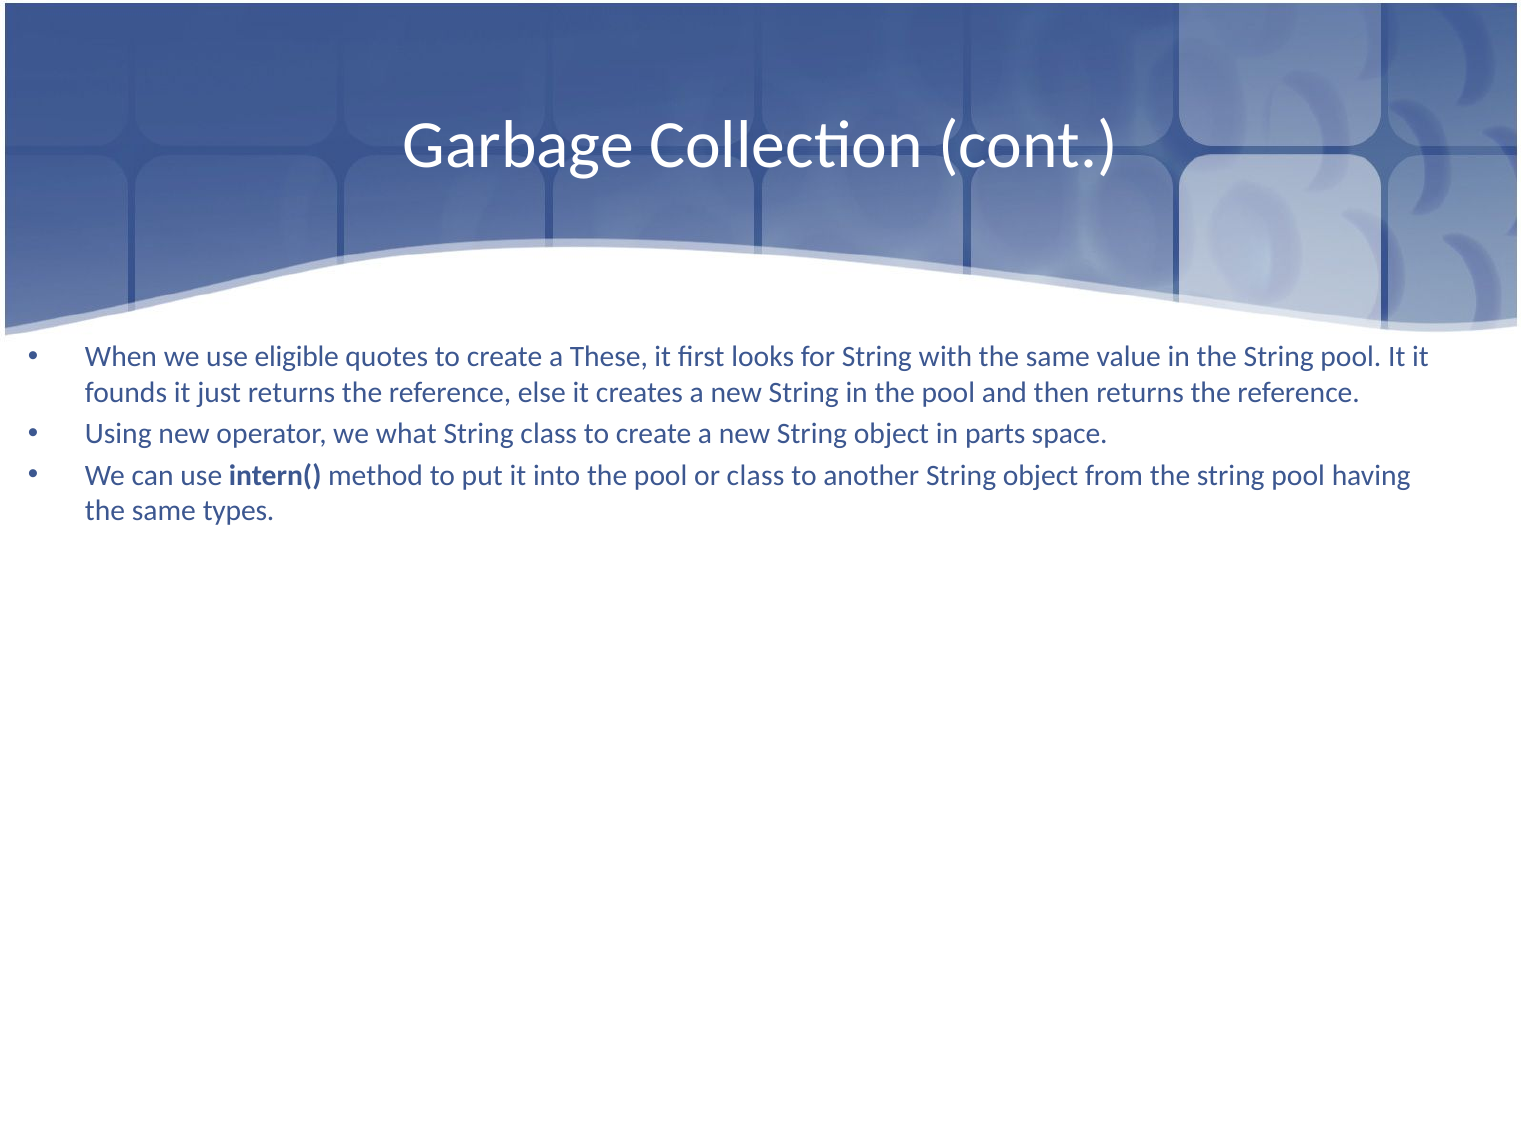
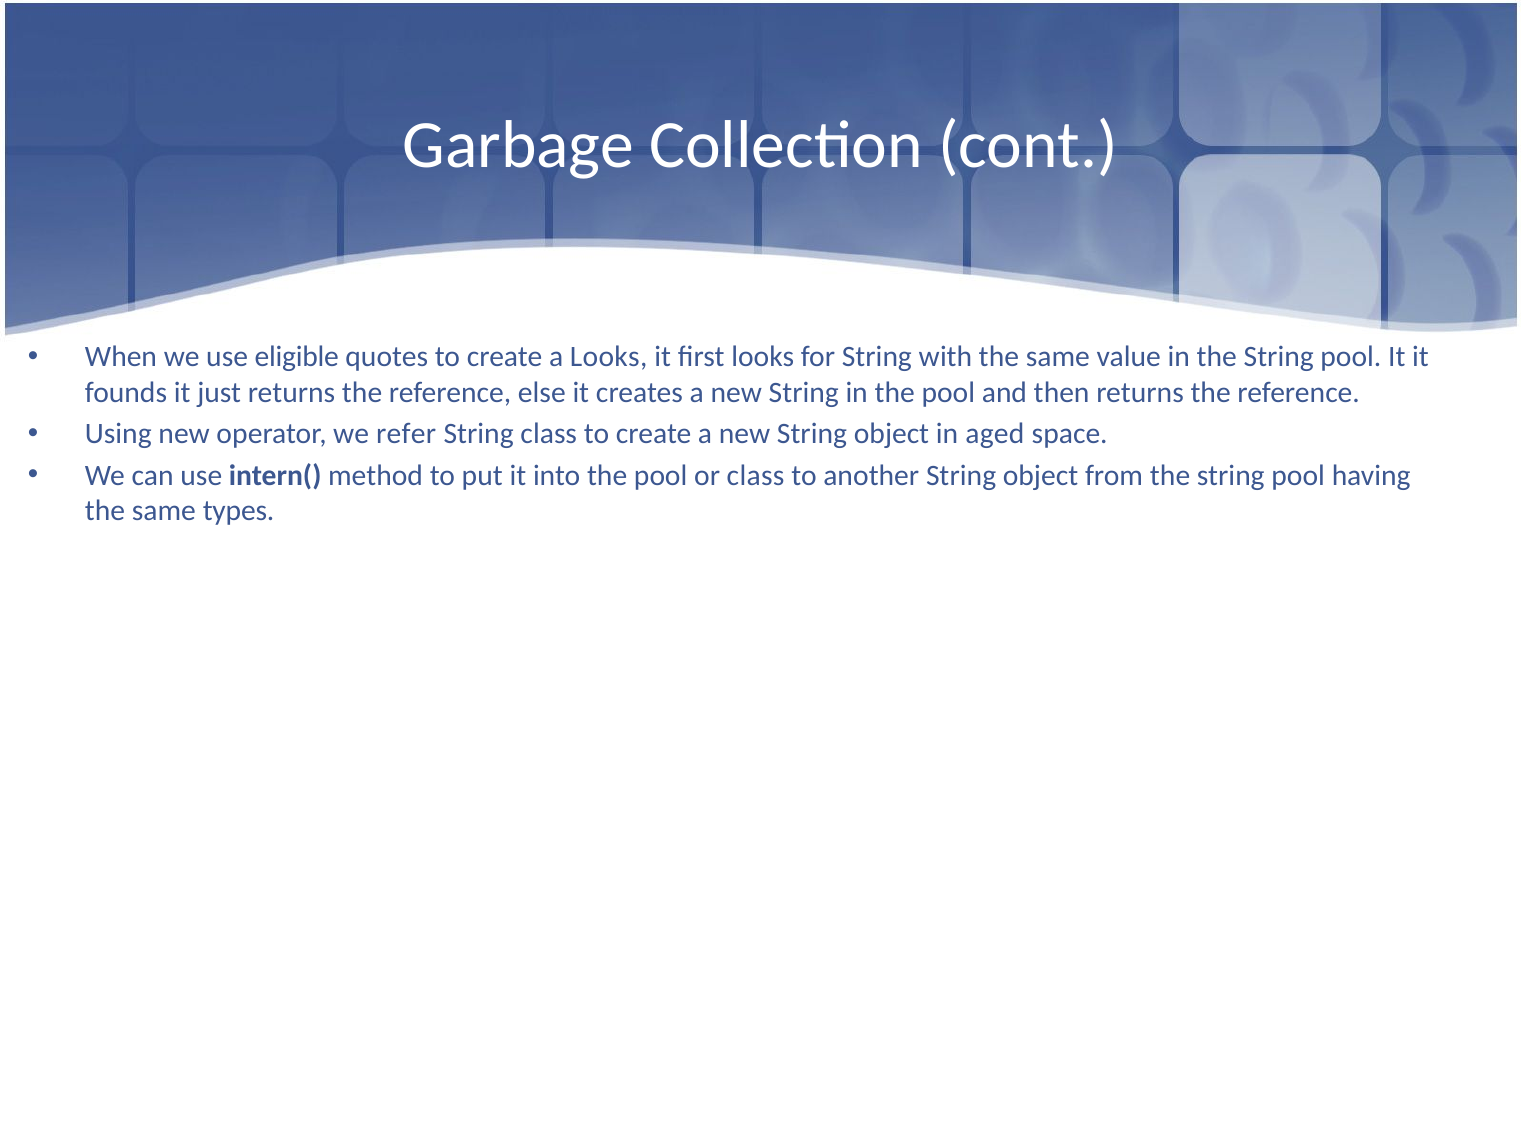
a These: These -> Looks
what: what -> refer
parts: parts -> aged
